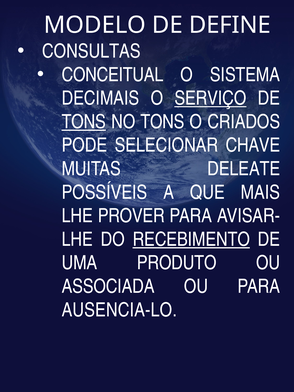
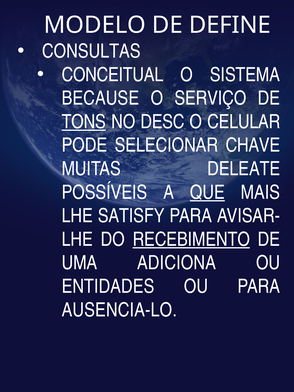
DECIMAIS: DECIMAIS -> BECAUSE
SERVIÇO underline: present -> none
NO TONS: TONS -> DESC
CRIADOS: CRIADOS -> CELULAR
QUE underline: none -> present
PROVER: PROVER -> SATISFY
PRODUTO: PRODUTO -> ADICIONA
ASSOCIADA: ASSOCIADA -> ENTIDADES
